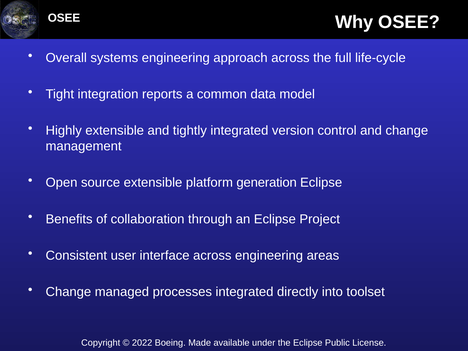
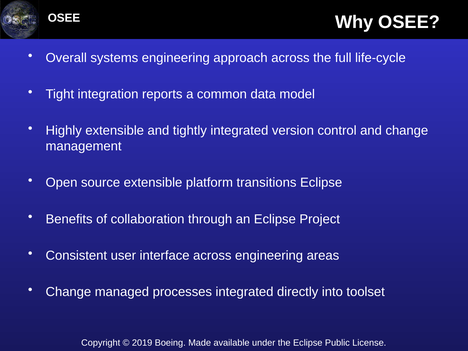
generation: generation -> transitions
2022: 2022 -> 2019
